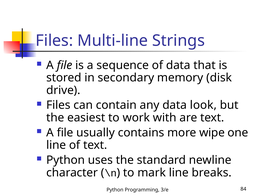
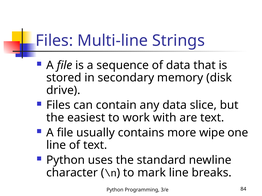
look: look -> slice
